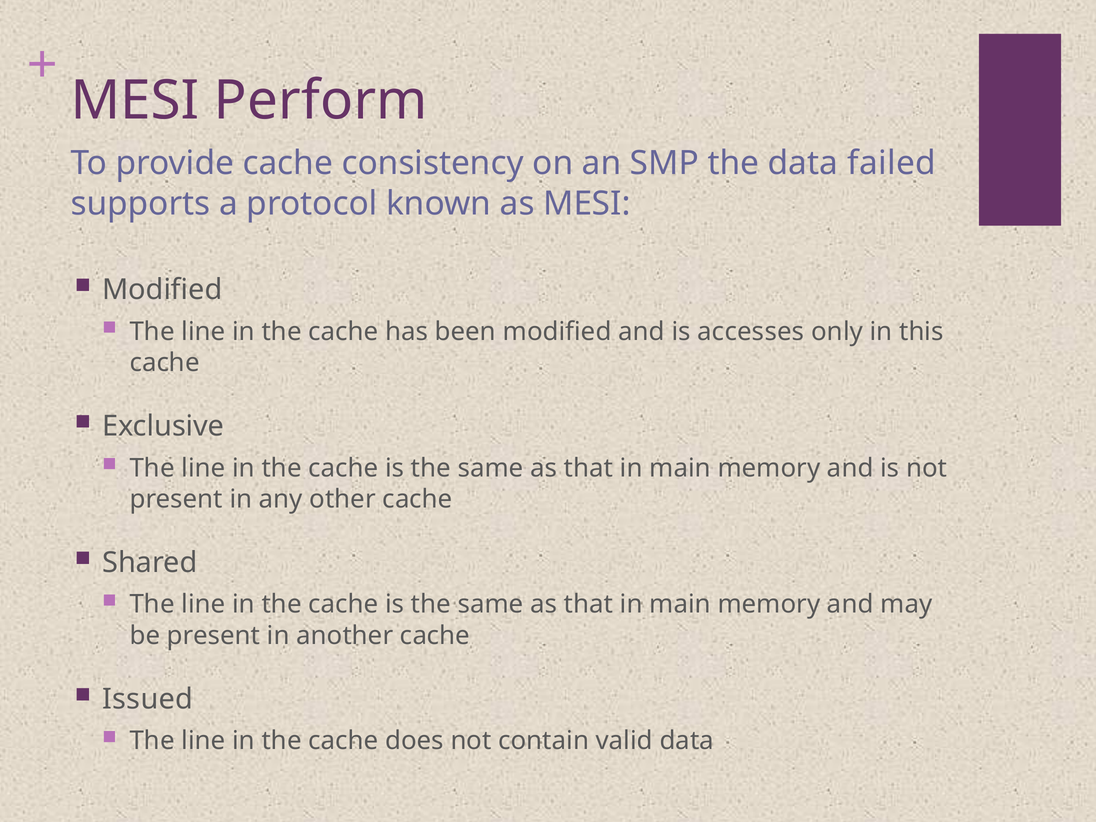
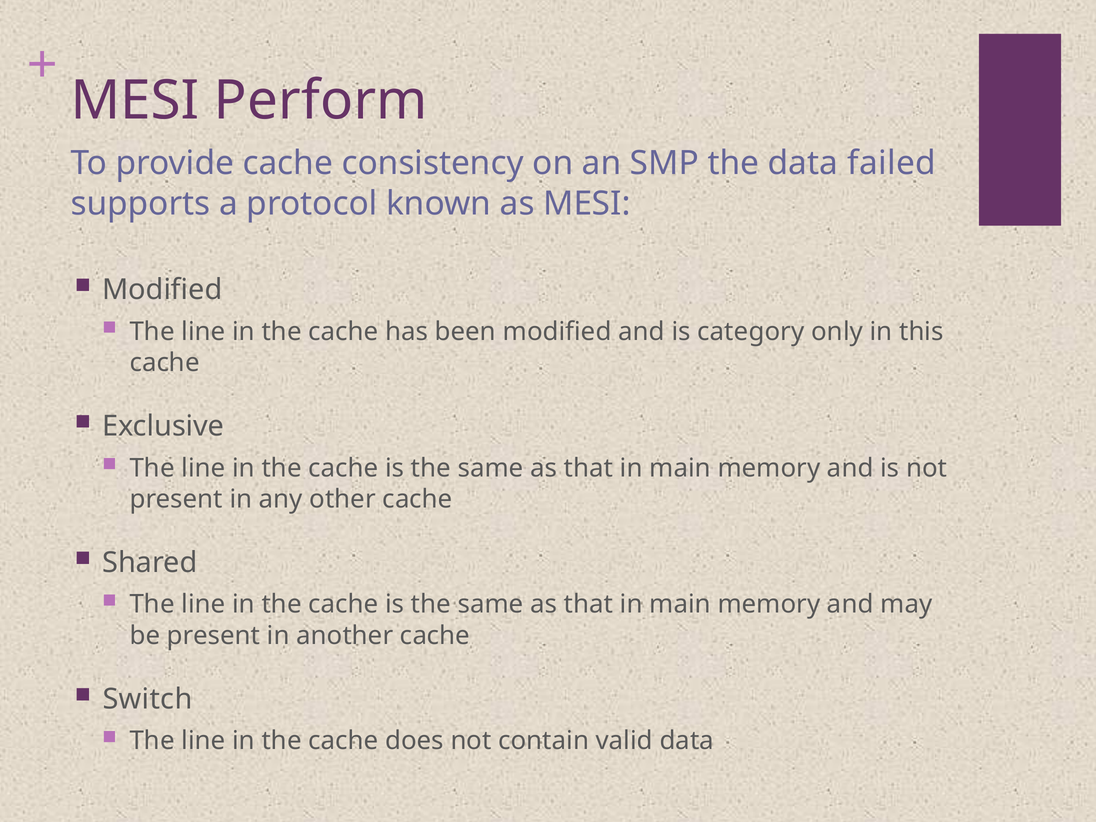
accesses: accesses -> category
Issued: Issued -> Switch
